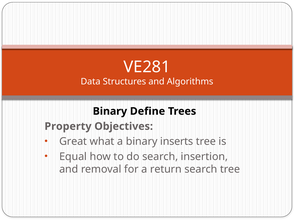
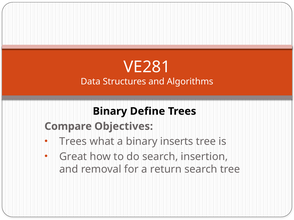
Property: Property -> Compare
Great at (73, 142): Great -> Trees
Equal: Equal -> Great
